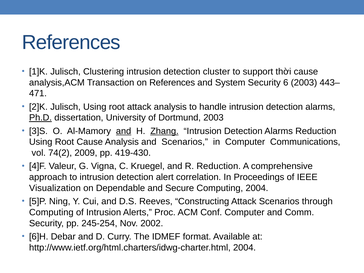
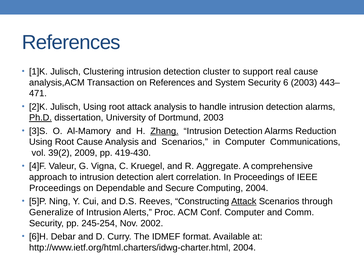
thời: thời -> real
and at (124, 131) underline: present -> none
74(2: 74(2 -> 39(2
R Reduction: Reduction -> Aggregate
Visualization at (55, 188): Visualization -> Proceedings
Attack at (244, 201) underline: none -> present
Computing at (51, 212): Computing -> Generalize
